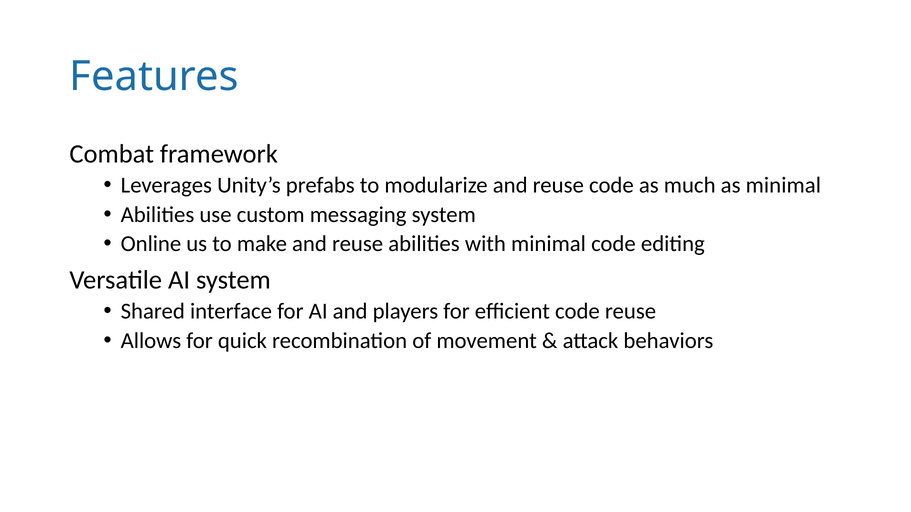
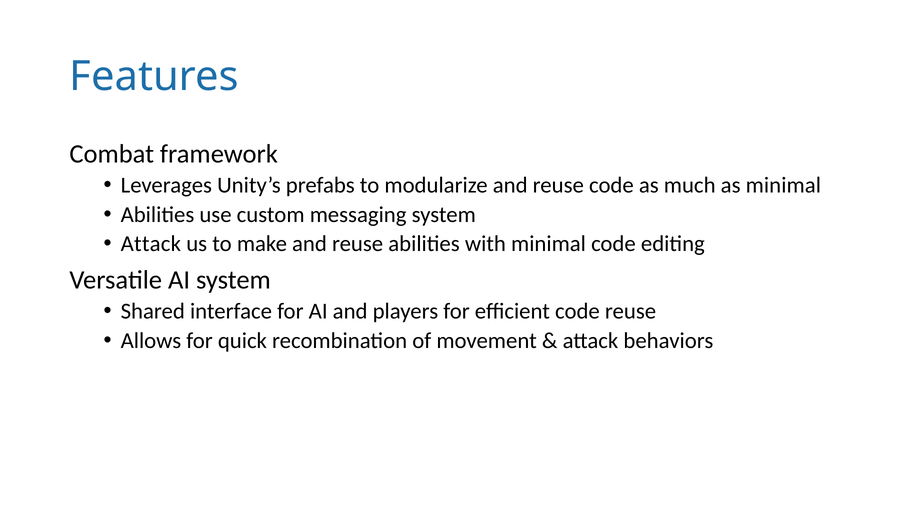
Online at (151, 244): Online -> Attack
